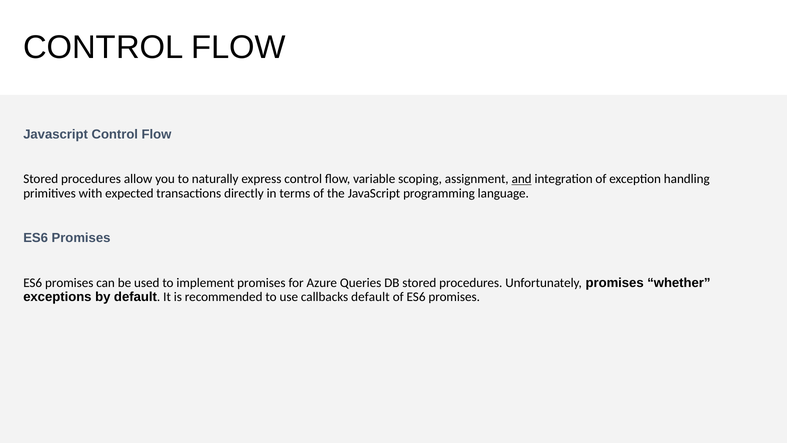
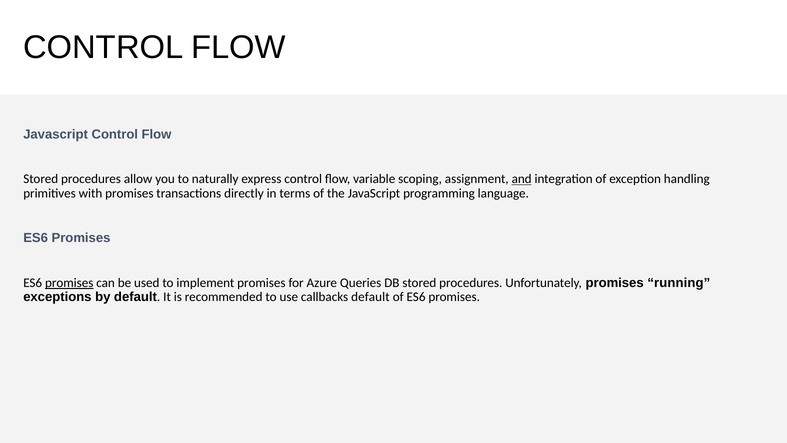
with expected: expected -> promises
promises at (69, 283) underline: none -> present
whether: whether -> running
